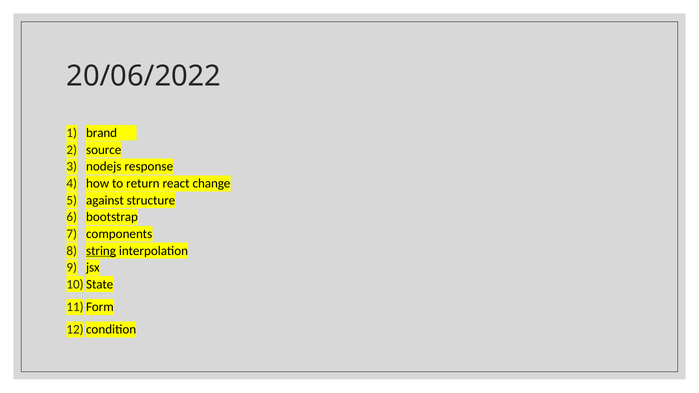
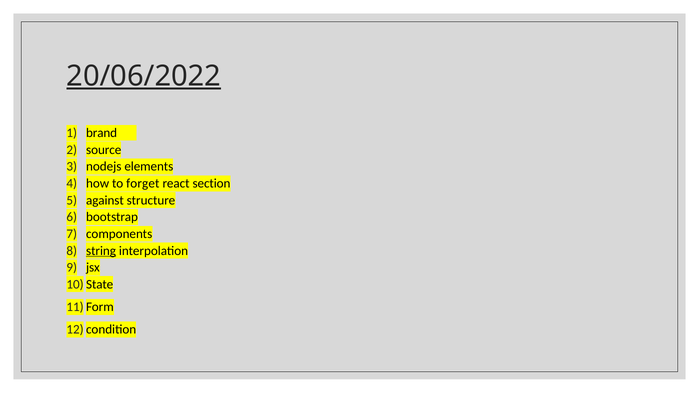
20/06/2022 underline: none -> present
response: response -> elements
return: return -> forget
change: change -> section
